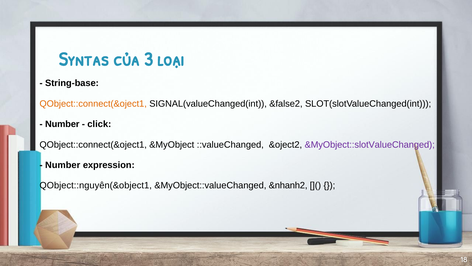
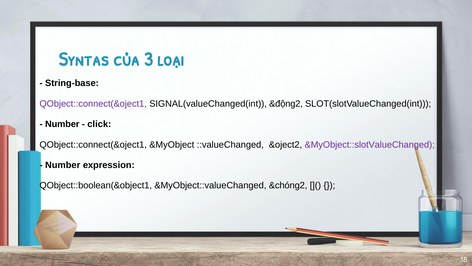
QObject::connect(&oject1 at (93, 103) colour: orange -> purple
&false2: &false2 -> &động2
QObject::nguyên(&object1: QObject::nguyên(&object1 -> QObject::boolean(&object1
&nhanh2: &nhanh2 -> &chóng2
